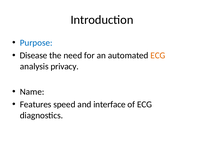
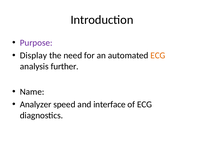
Purpose colour: blue -> purple
Disease: Disease -> Display
privacy: privacy -> further
Features: Features -> Analyzer
